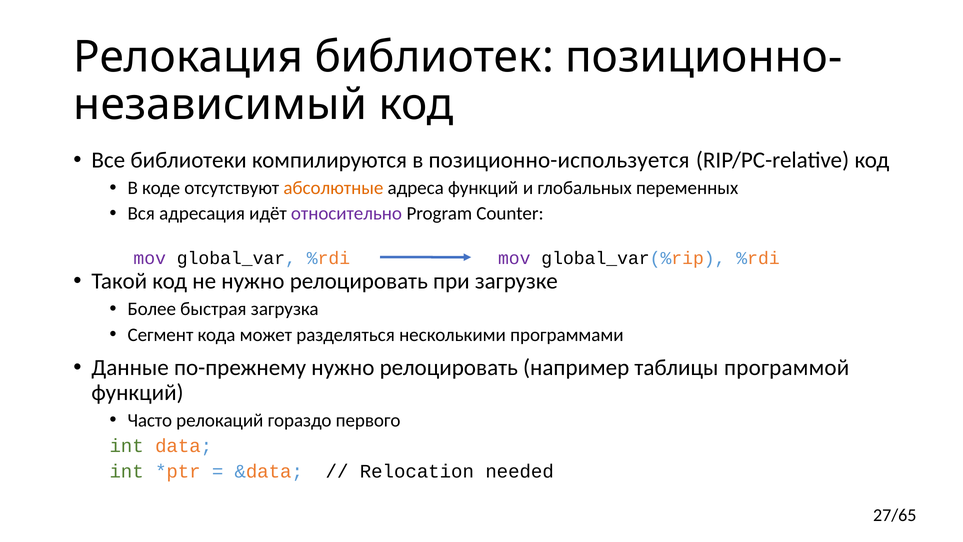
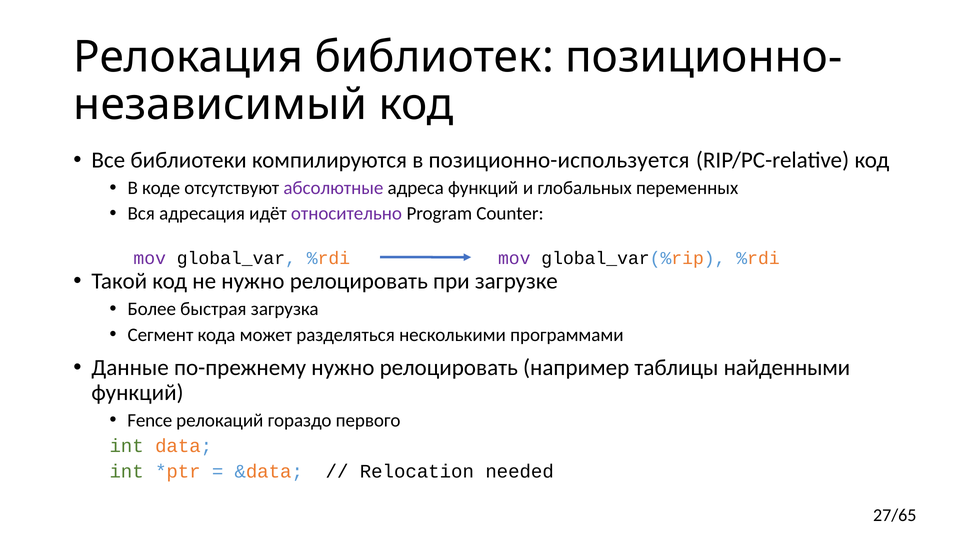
абсолютные colour: orange -> purple
программой: программой -> найденными
Часто: Часто -> Fence
